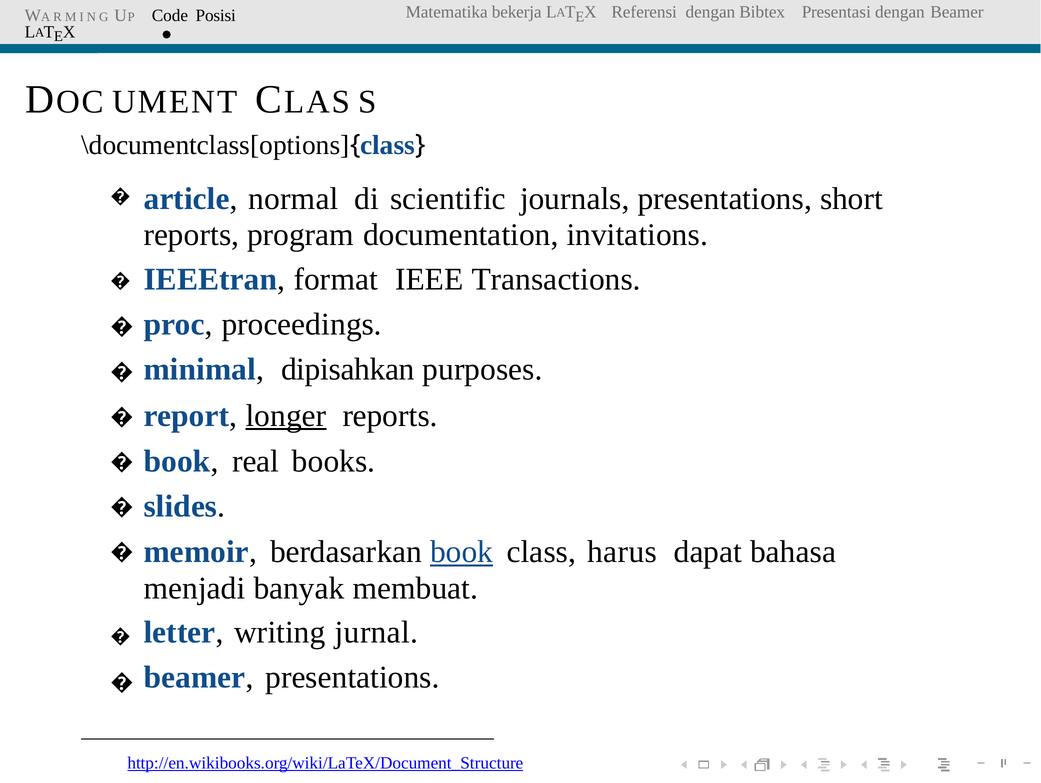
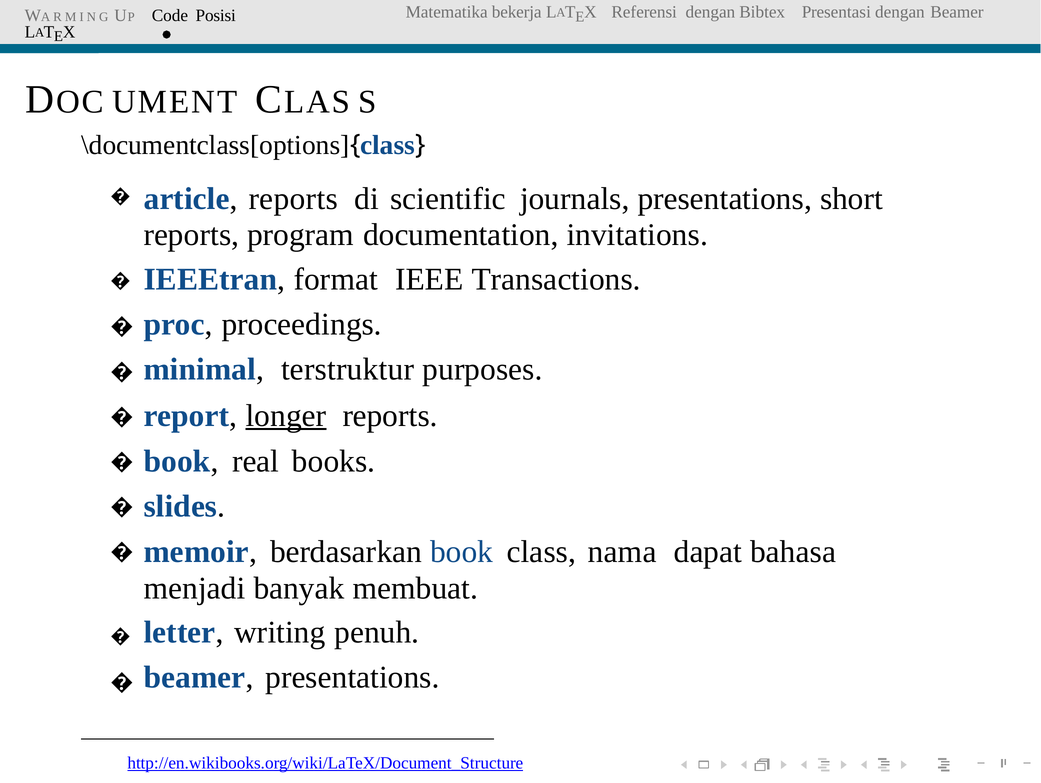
article normal: normal -> reports
dipisahkan: dipisahkan -> terstruktur
book at (462, 552) underline: present -> none
harus: harus -> nama
jurnal: jurnal -> penuh
